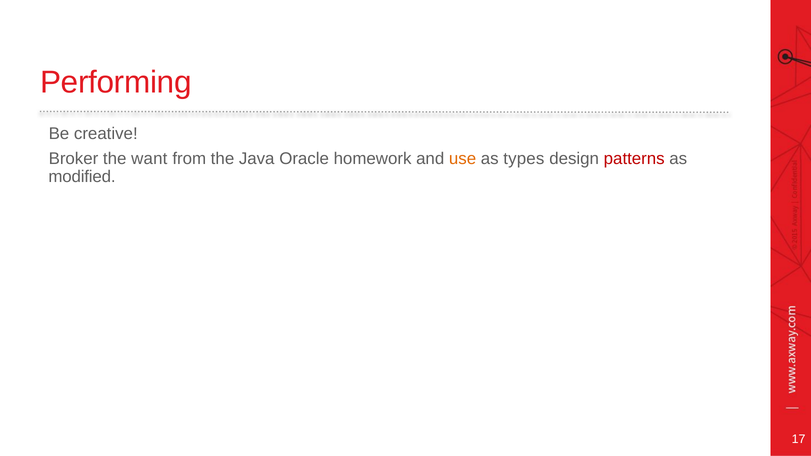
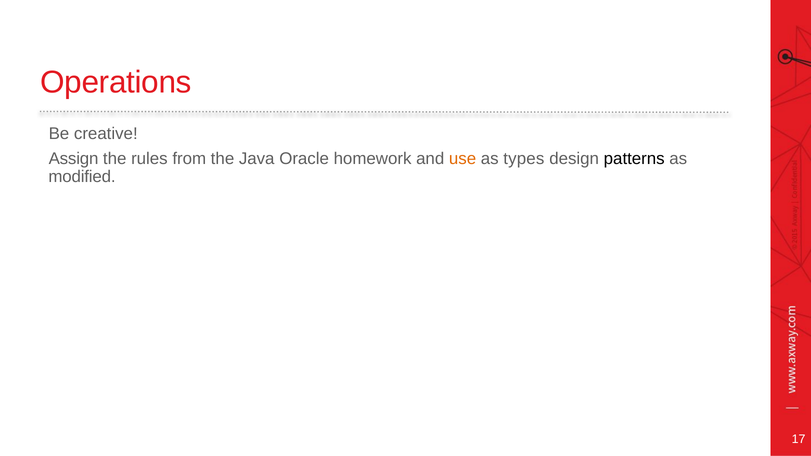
Performing: Performing -> Operations
Broker: Broker -> Assign
want: want -> rules
patterns colour: red -> black
